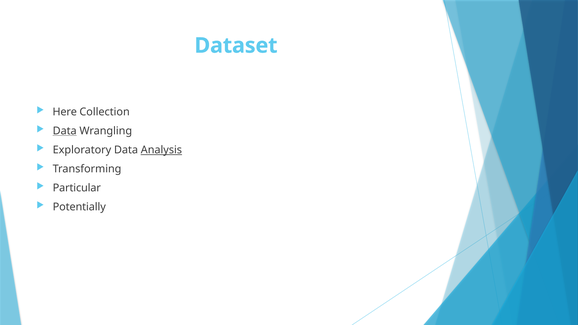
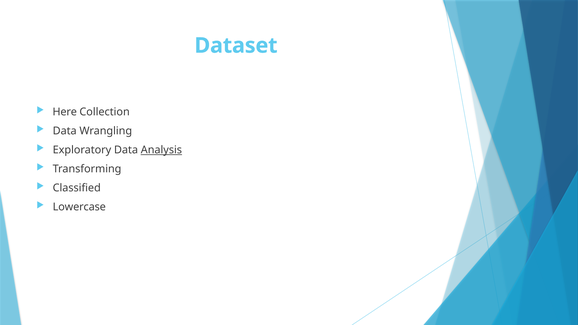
Data at (65, 131) underline: present -> none
Particular: Particular -> Classified
Potentially: Potentially -> Lowercase
